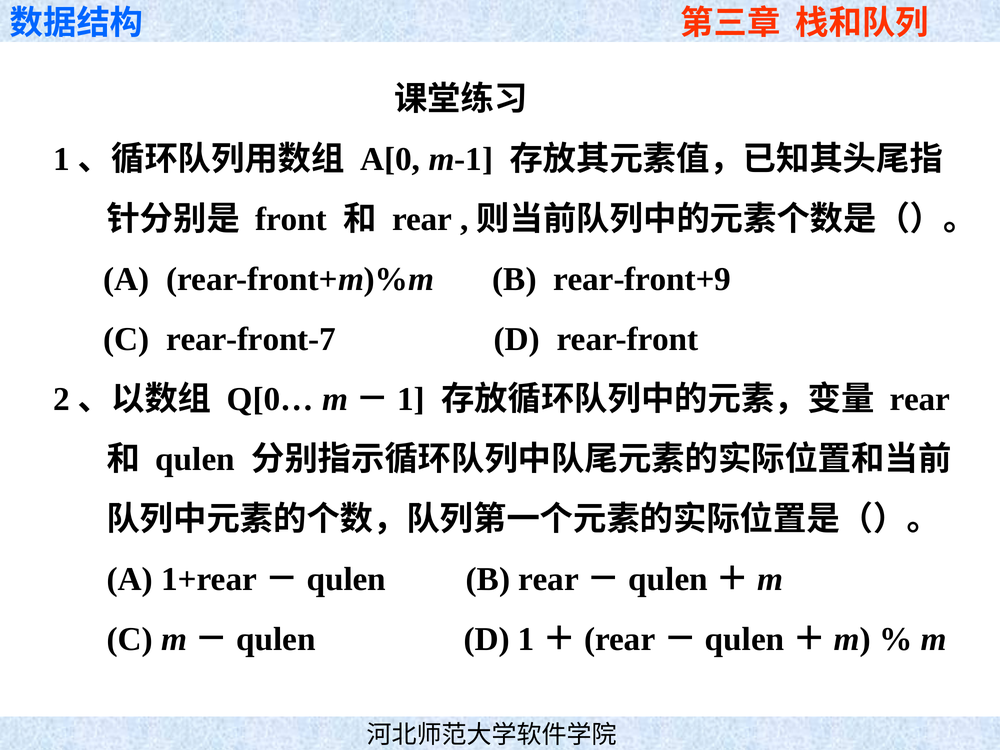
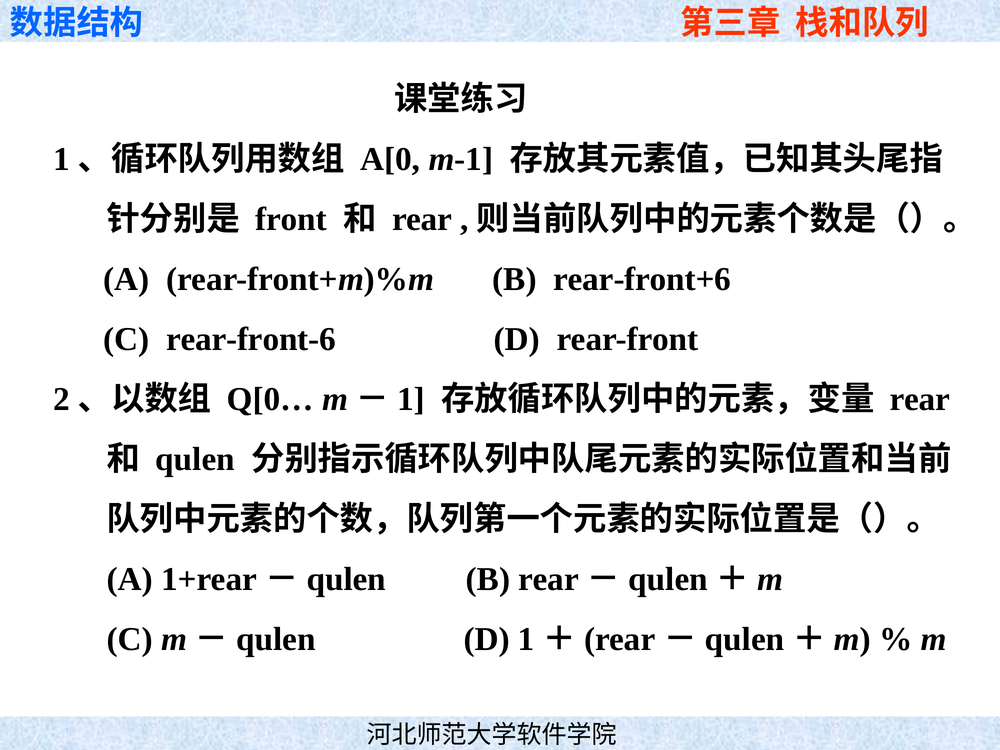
rear-front+9: rear-front+9 -> rear-front+6
rear-front-7: rear-front-7 -> rear-front-6
